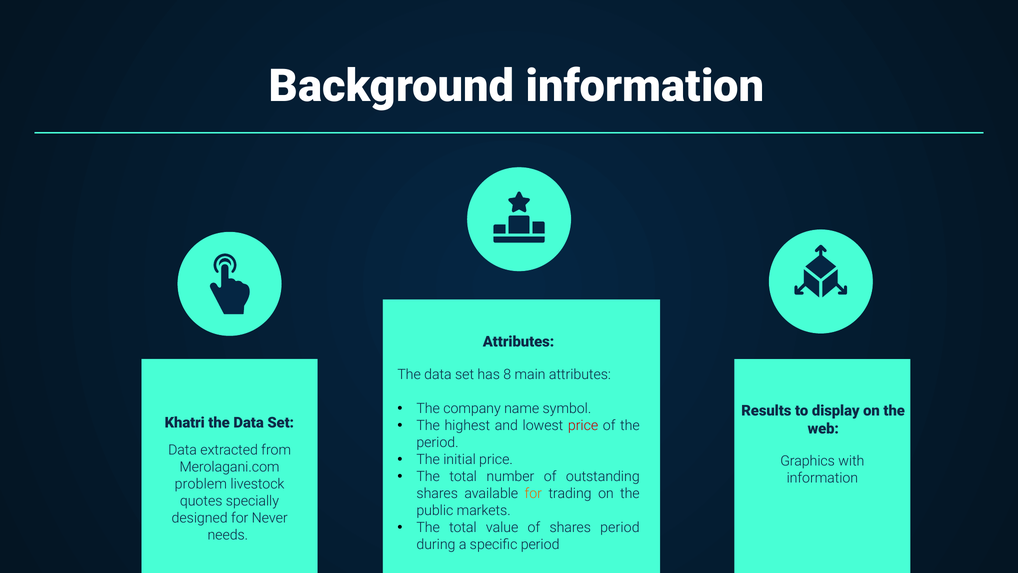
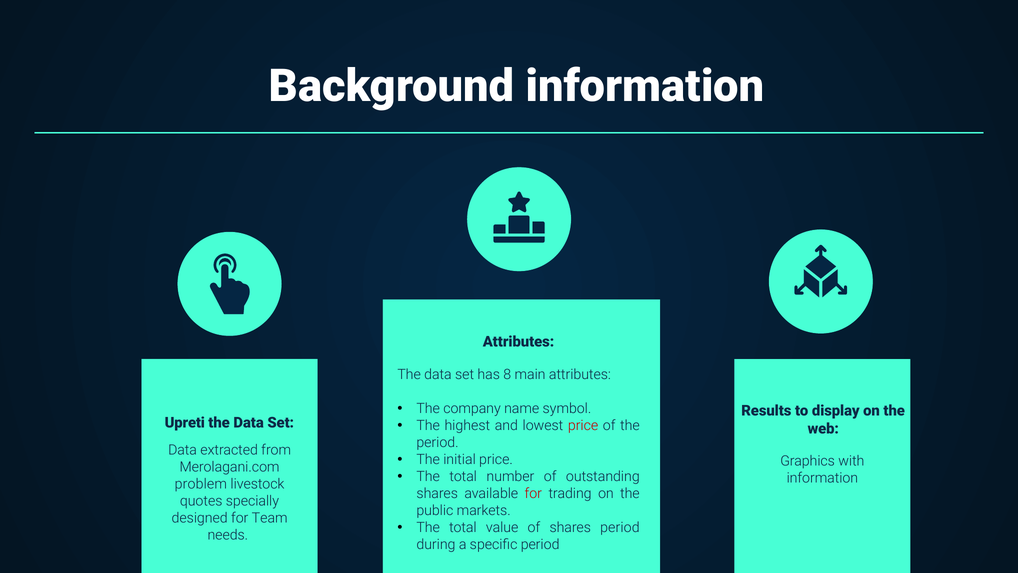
Khatri: Khatri -> Upreti
for at (533, 493) colour: orange -> red
Never: Never -> Team
